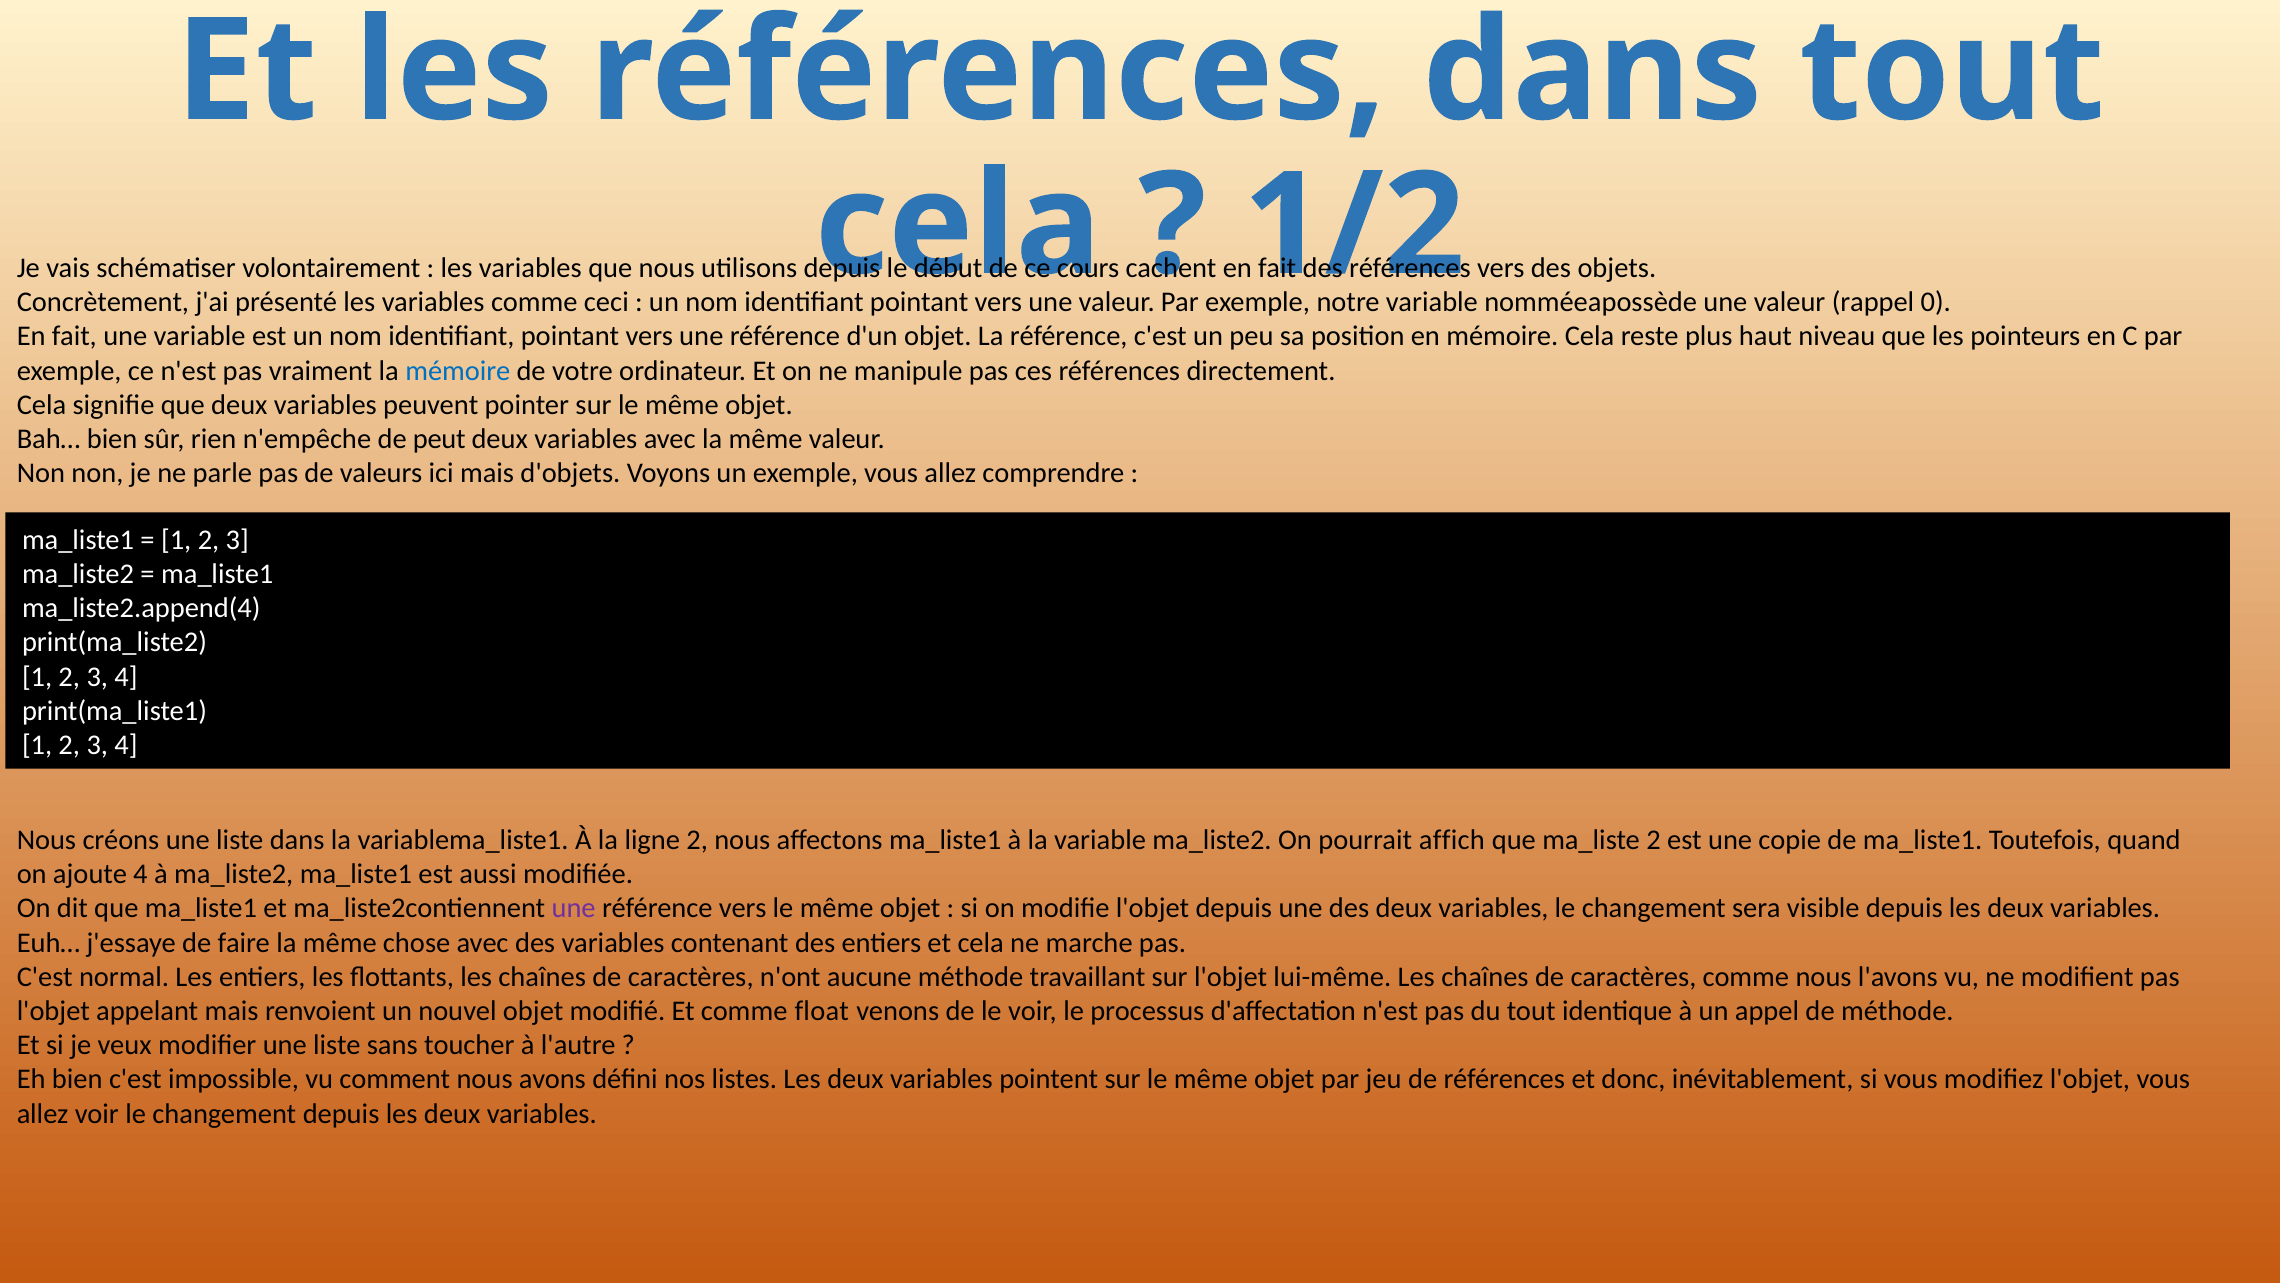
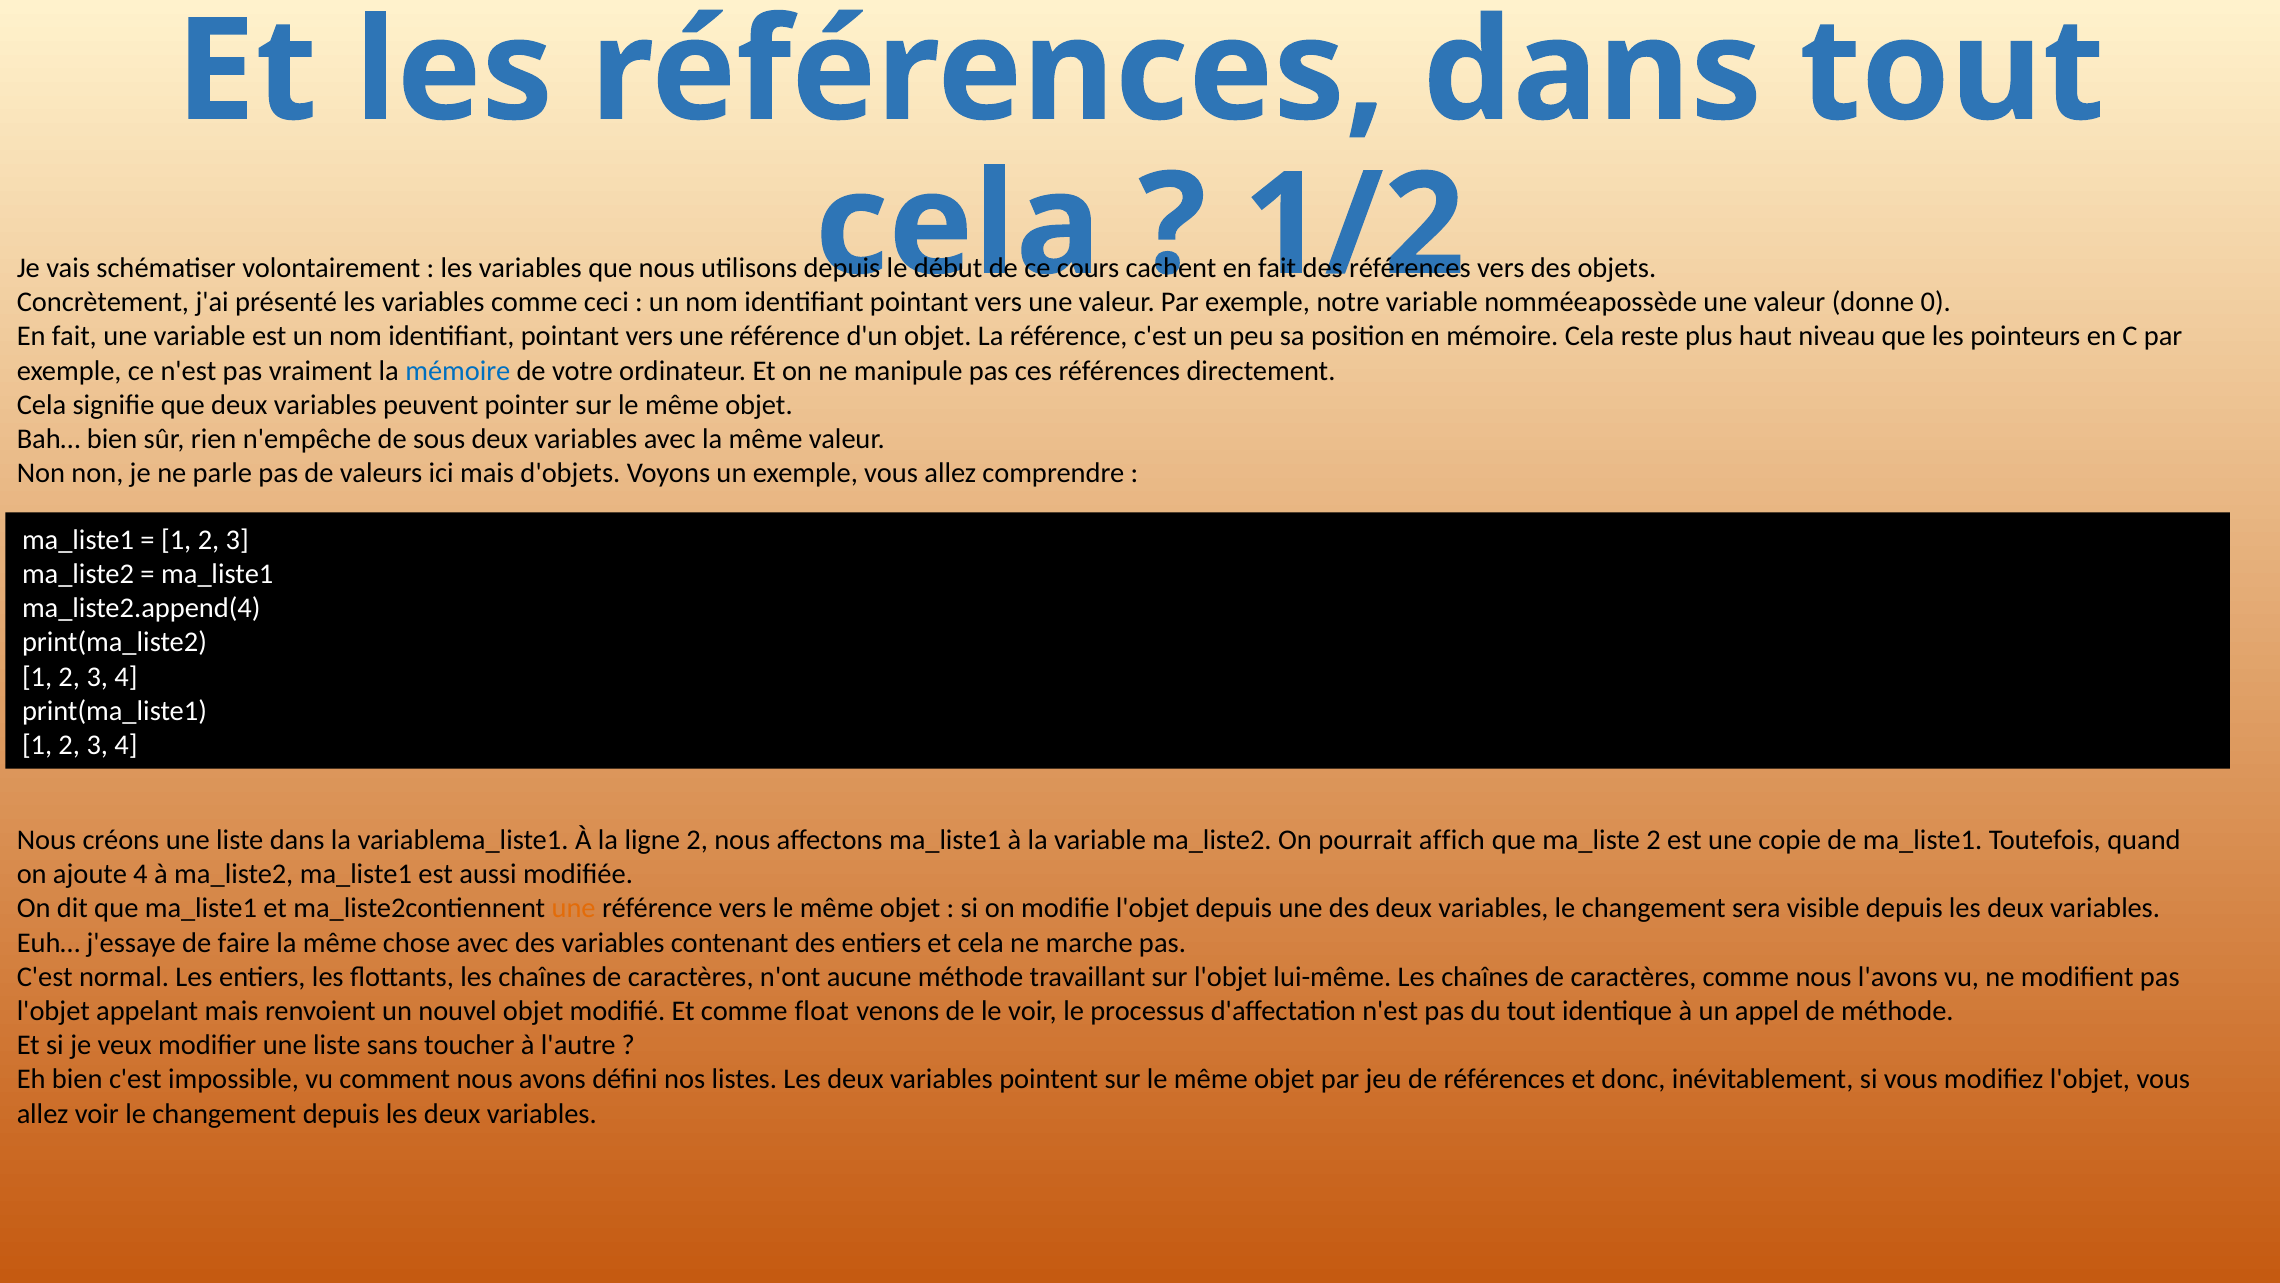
rappel: rappel -> donne
peut: peut -> sous
une at (574, 908) colour: purple -> orange
